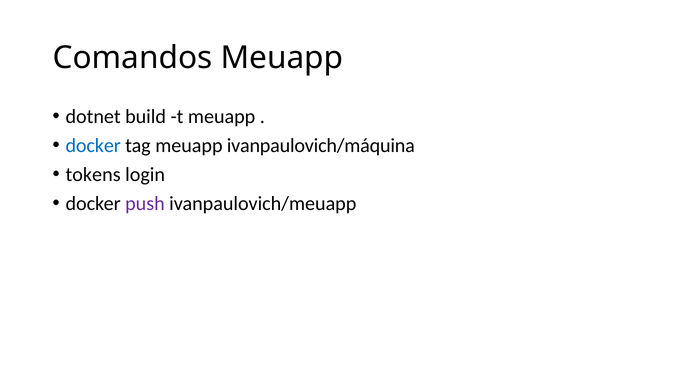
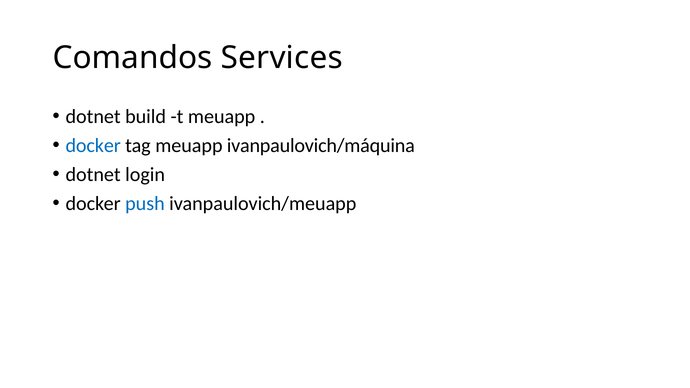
Comandos Meuapp: Meuapp -> Services
tokens at (93, 175): tokens -> dotnet
push colour: purple -> blue
